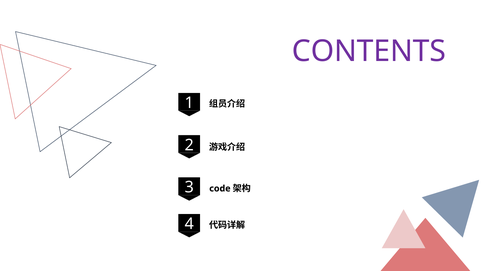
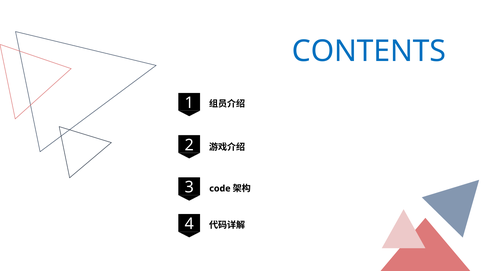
CONTENTS colour: purple -> blue
